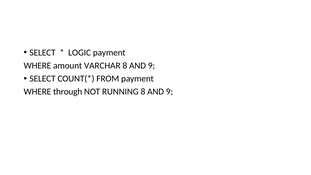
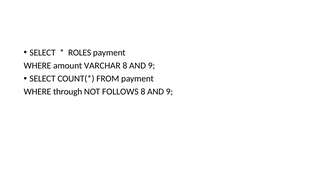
LOGIC: LOGIC -> ROLES
RUNNING: RUNNING -> FOLLOWS
